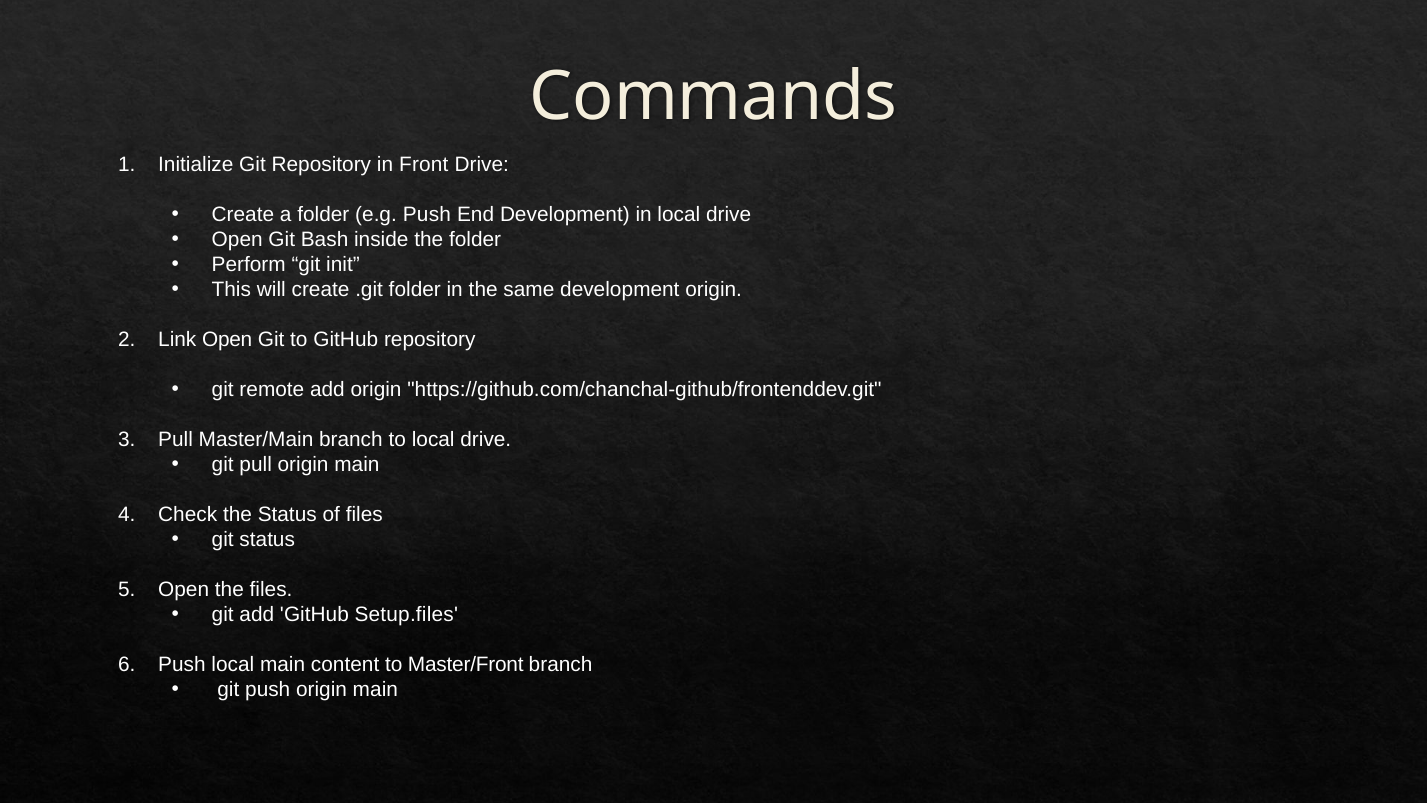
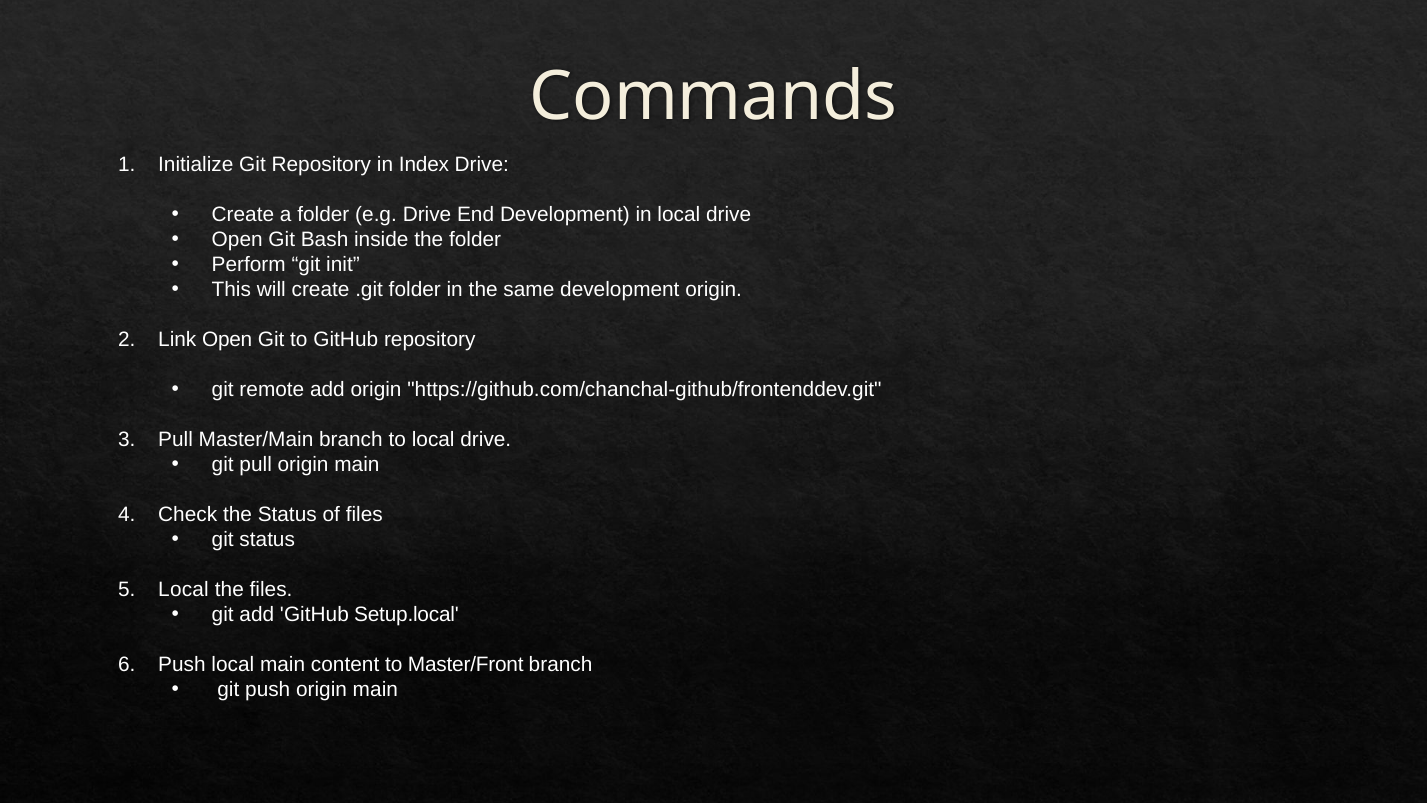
Front: Front -> Index
e.g Push: Push -> Drive
Open at (184, 590): Open -> Local
Setup.files: Setup.files -> Setup.local
